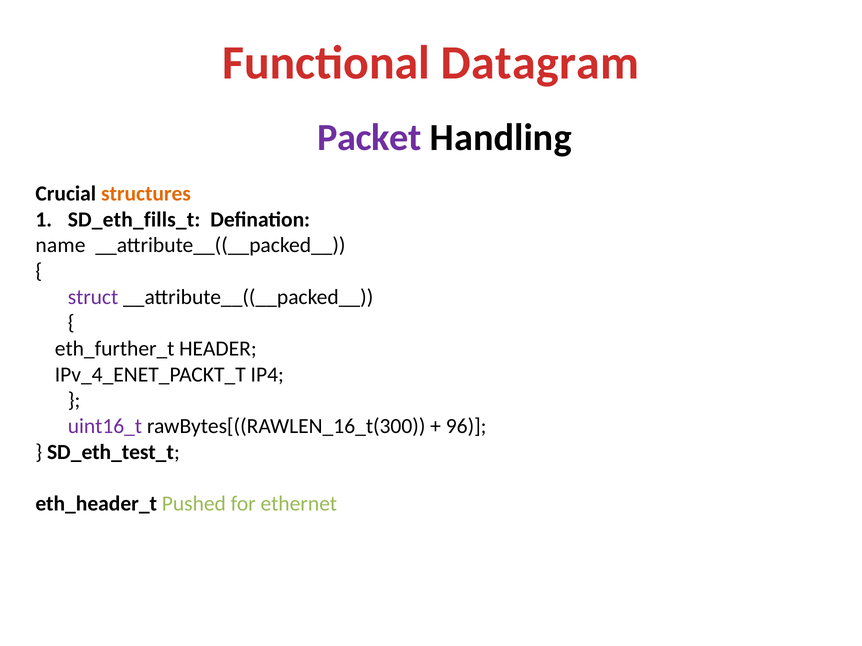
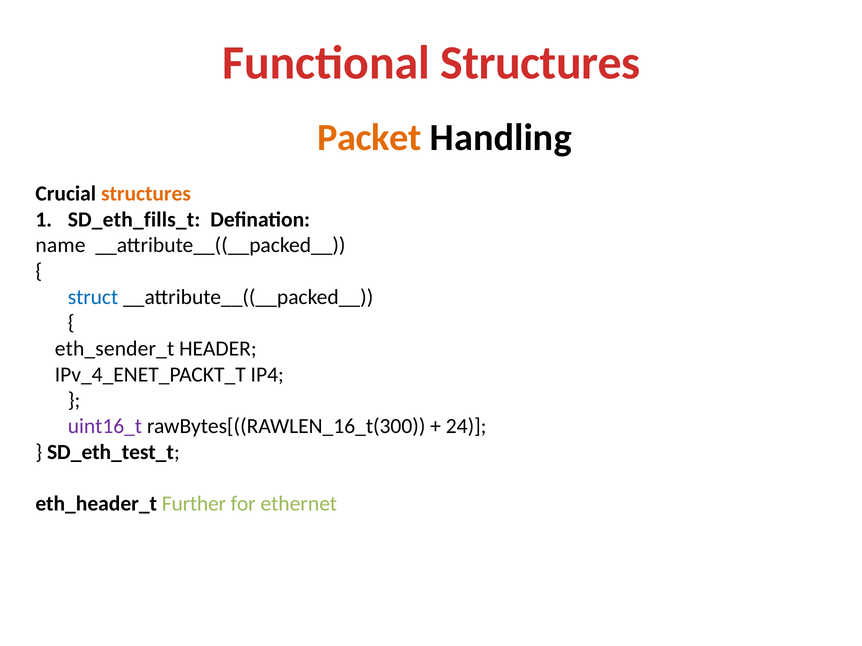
Functional Datagram: Datagram -> Structures
Packet colour: purple -> orange
struct colour: purple -> blue
eth_further_t: eth_further_t -> eth_sender_t
96: 96 -> 24
Pushed: Pushed -> Further
